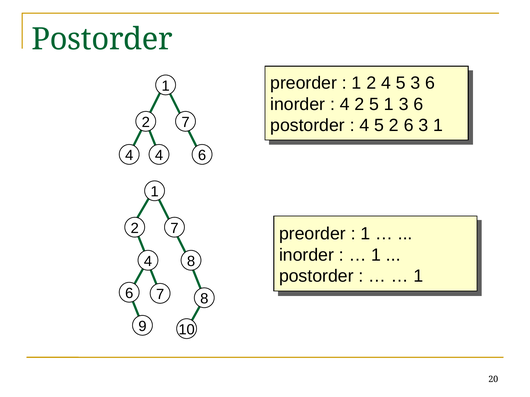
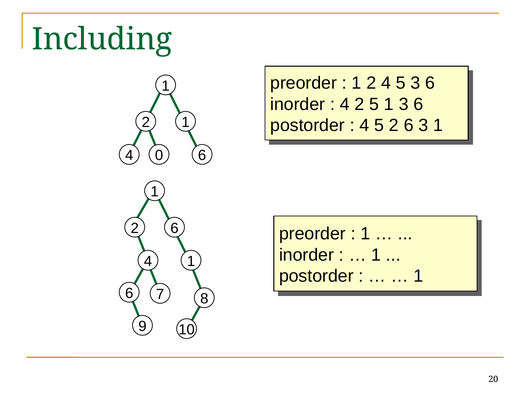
Postorder at (102, 39): Postorder -> Including
7 at (186, 122): 7 -> 1
4 4: 4 -> 0
7 at (174, 228): 7 -> 6
4 8: 8 -> 1
